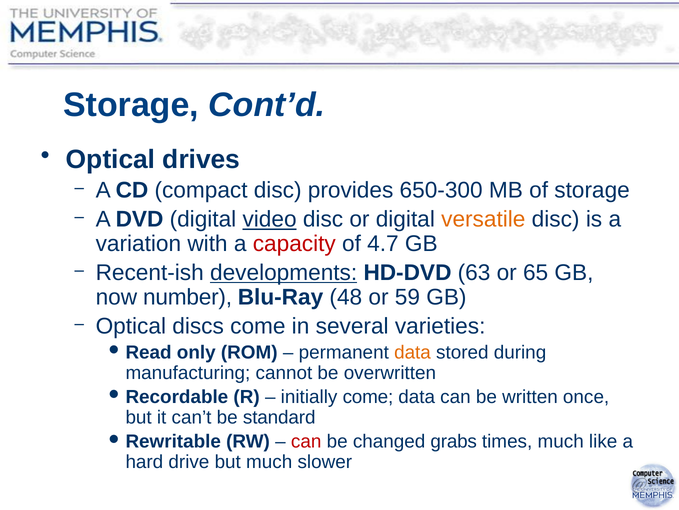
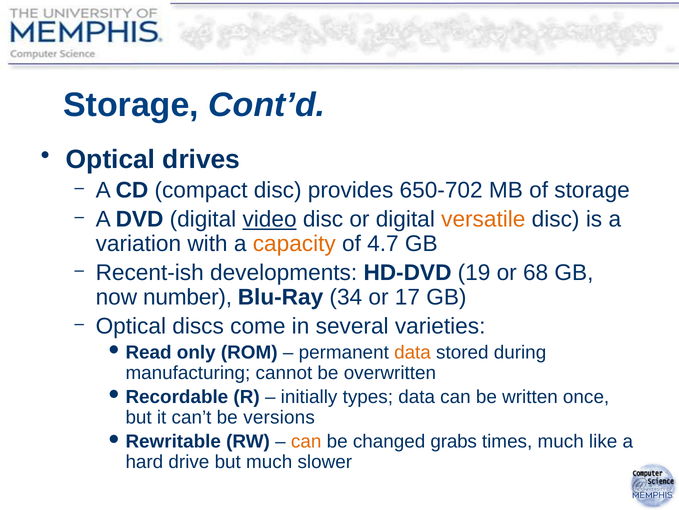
650-300: 650-300 -> 650-702
capacity colour: red -> orange
developments underline: present -> none
63: 63 -> 19
65: 65 -> 68
48: 48 -> 34
59: 59 -> 17
initially come: come -> types
standard: standard -> versions
can at (306, 441) colour: red -> orange
